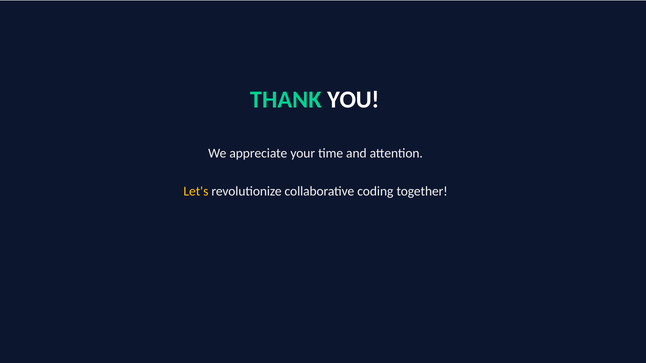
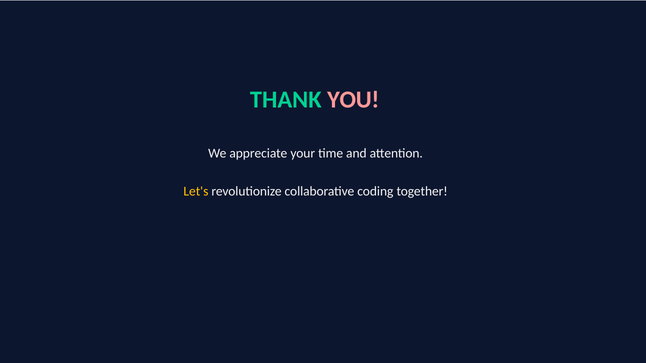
YOU colour: white -> pink
